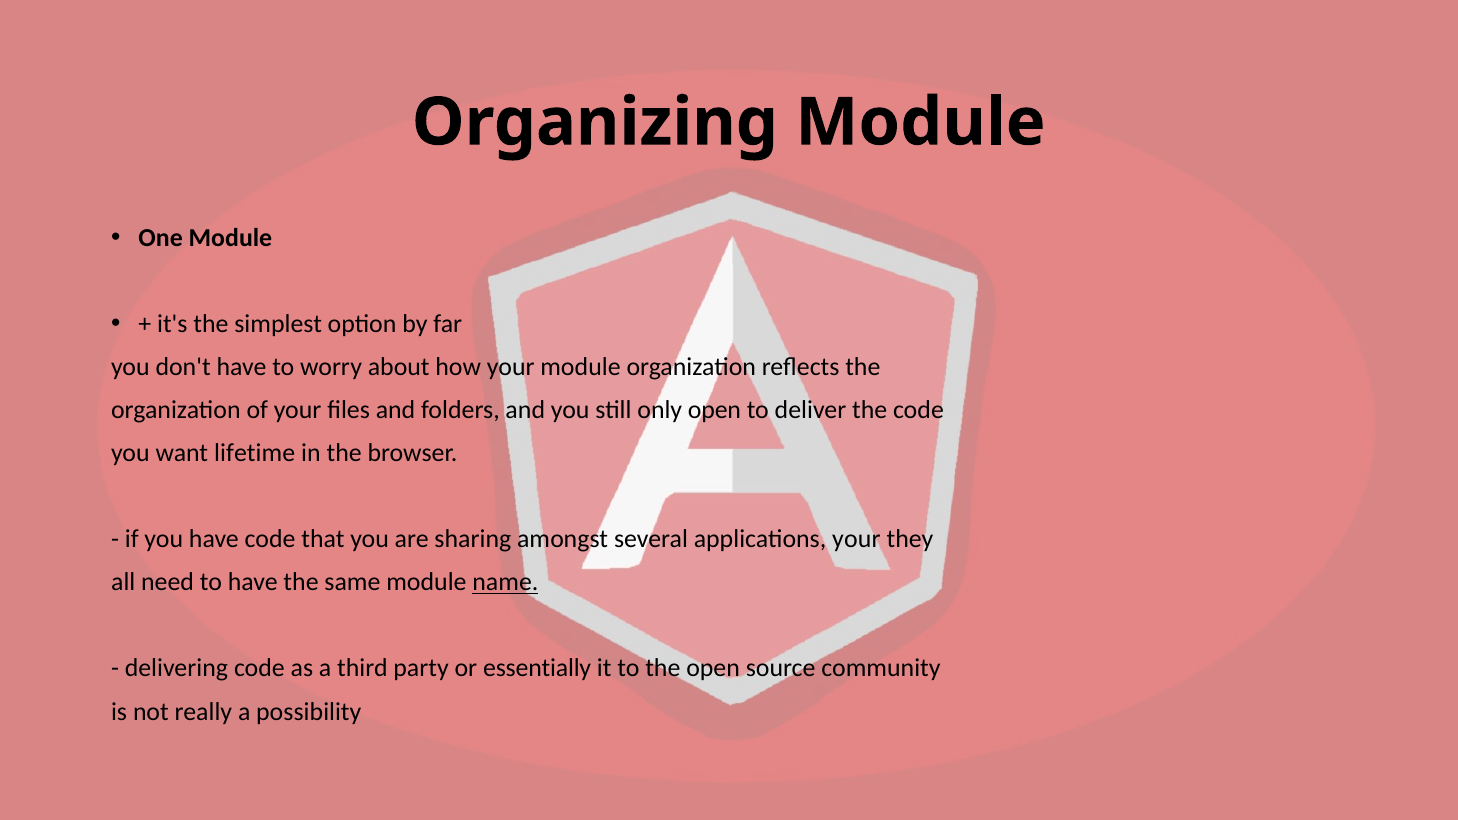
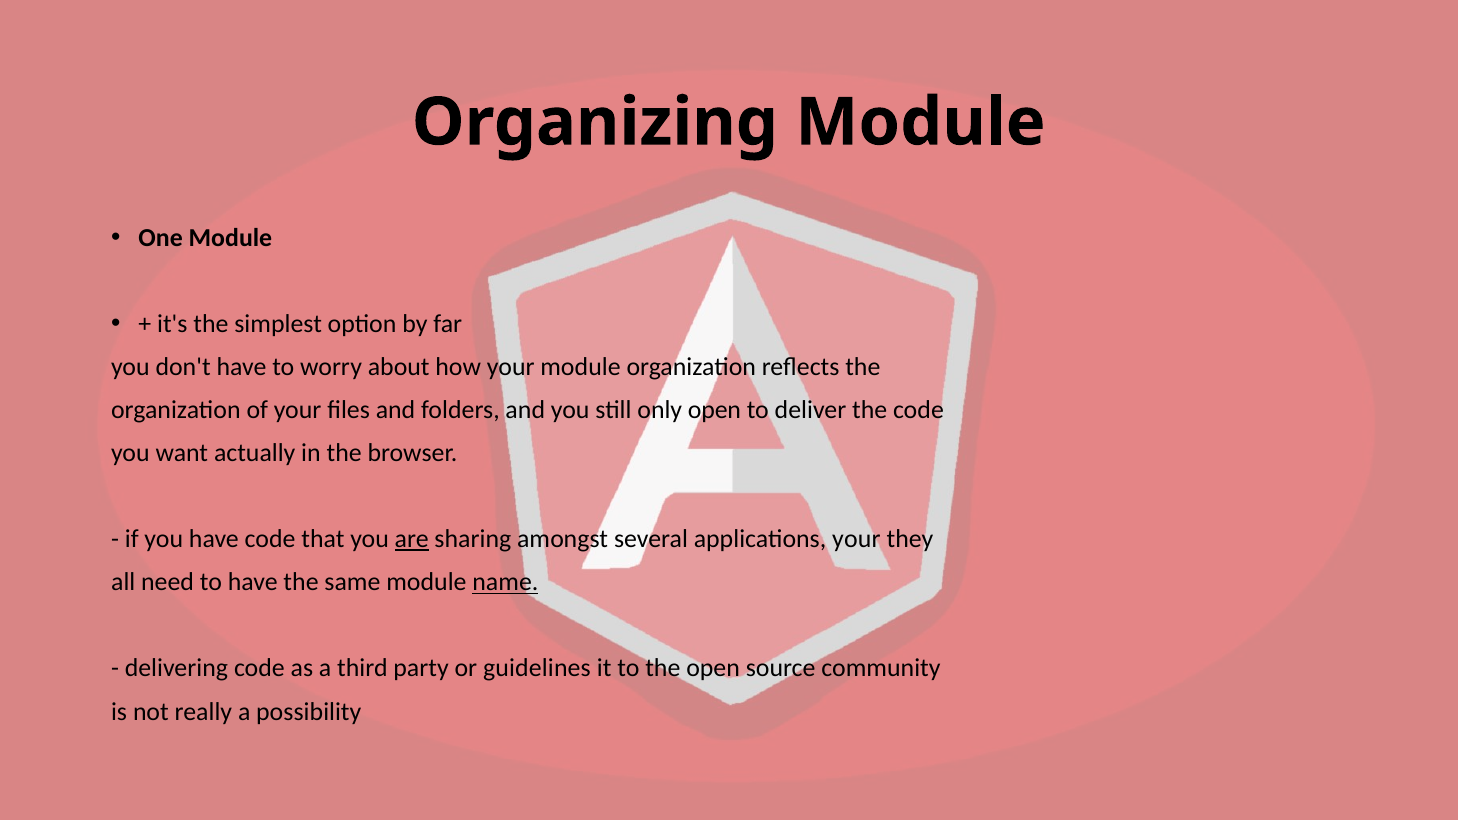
lifetime: lifetime -> actually
are underline: none -> present
essentially: essentially -> guidelines
